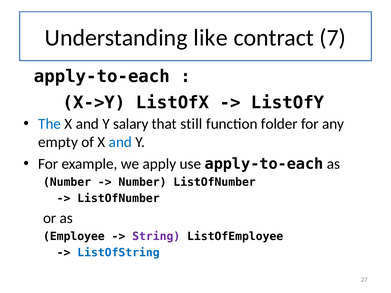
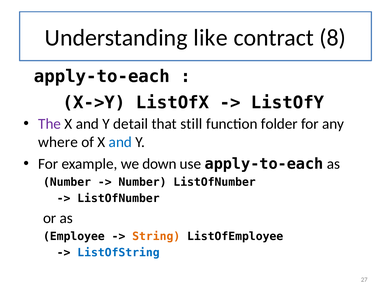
7: 7 -> 8
The colour: blue -> purple
salary: salary -> detail
empty: empty -> where
apply: apply -> down
String colour: purple -> orange
